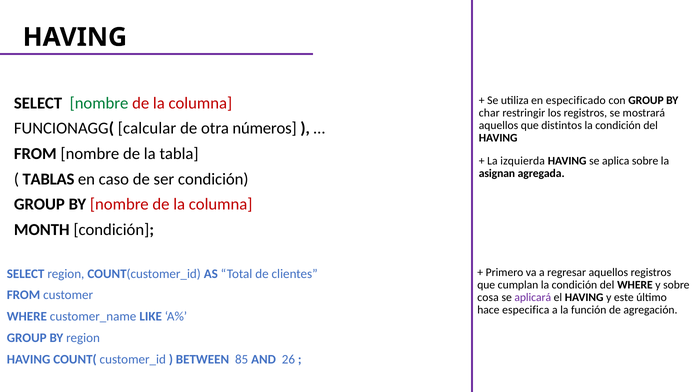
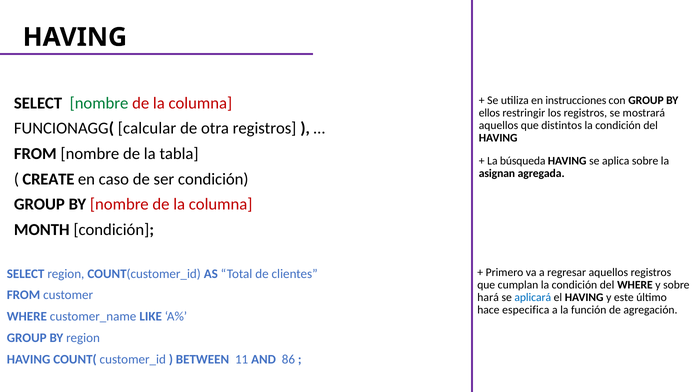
especificado: especificado -> instrucciones
char: char -> ellos
otra números: números -> registros
izquierda: izquierda -> búsqueda
TABLAS: TABLAS -> CREATE
cosa: cosa -> hará
aplicará colour: purple -> blue
85: 85 -> 11
26: 26 -> 86
